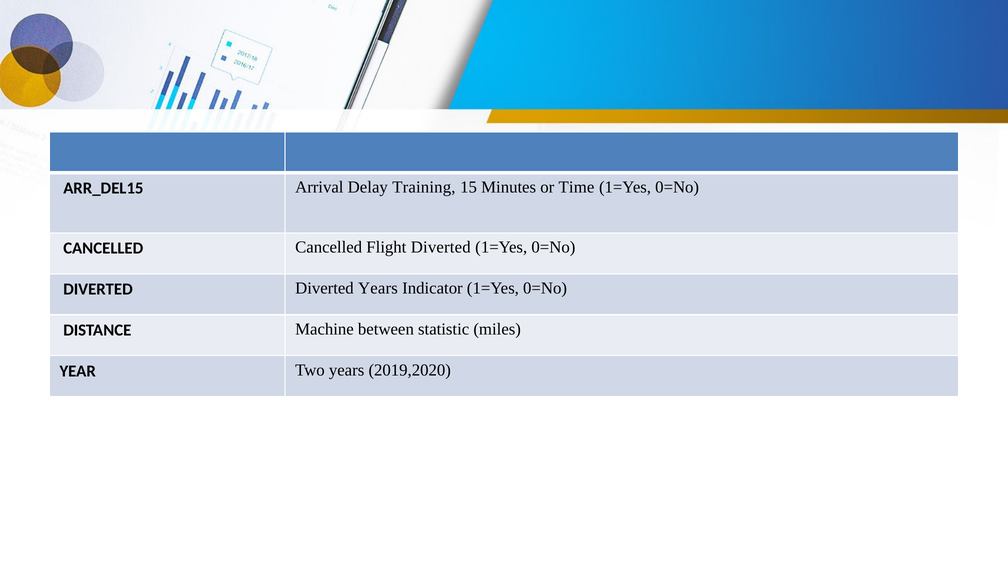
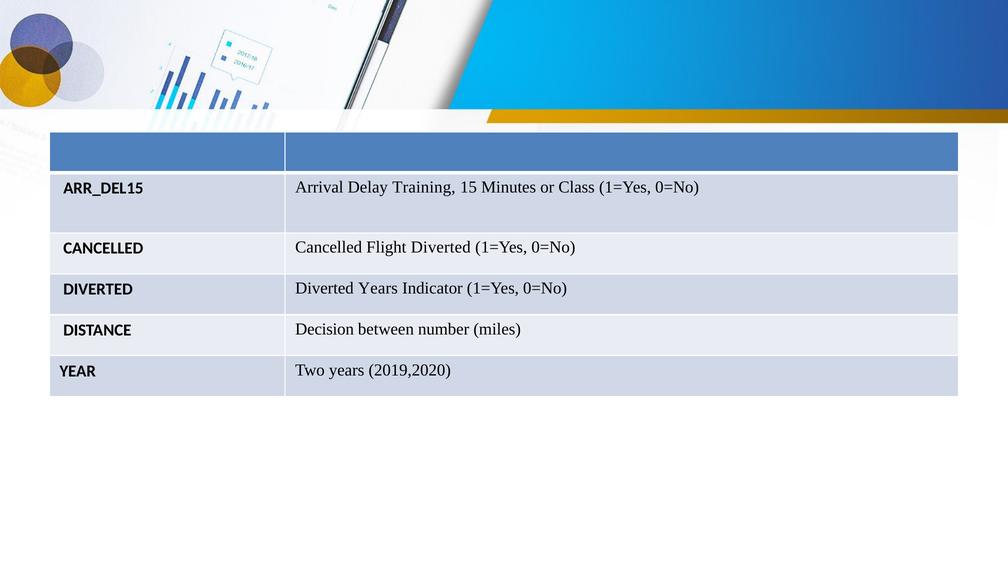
Time: Time -> Class
Machine: Machine -> Decision
statistic: statistic -> number
